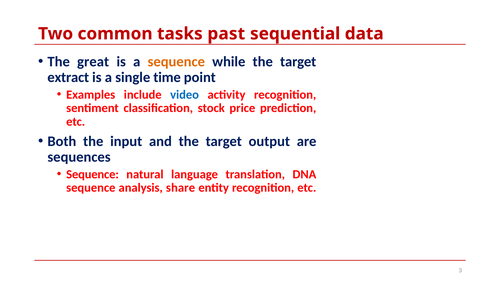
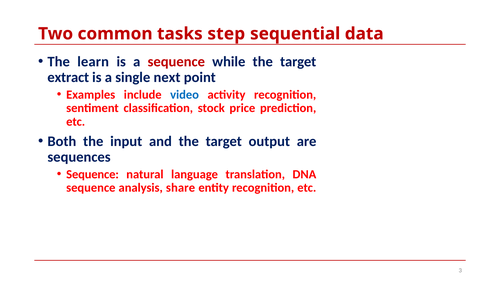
past: past -> step
great: great -> learn
sequence at (176, 62) colour: orange -> red
time: time -> next
